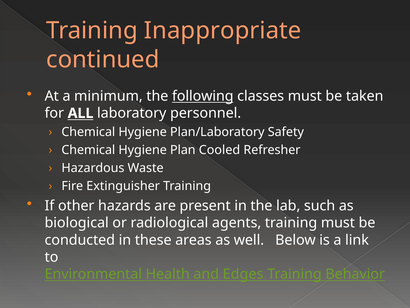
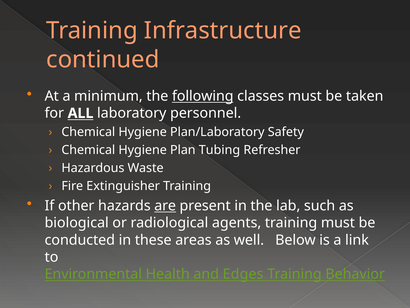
Inappropriate: Inappropriate -> Infrastructure
Cooled: Cooled -> Tubing
are underline: none -> present
